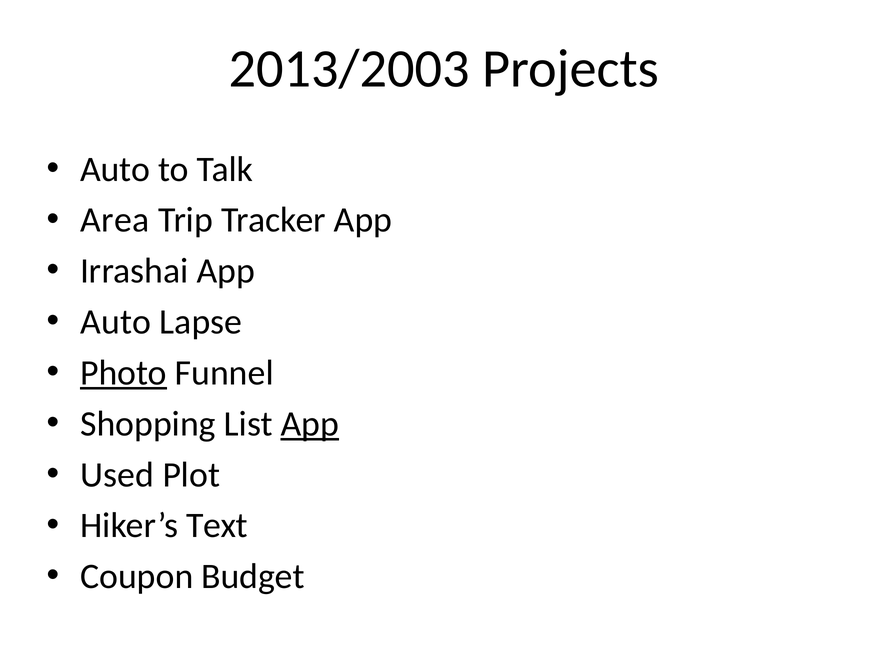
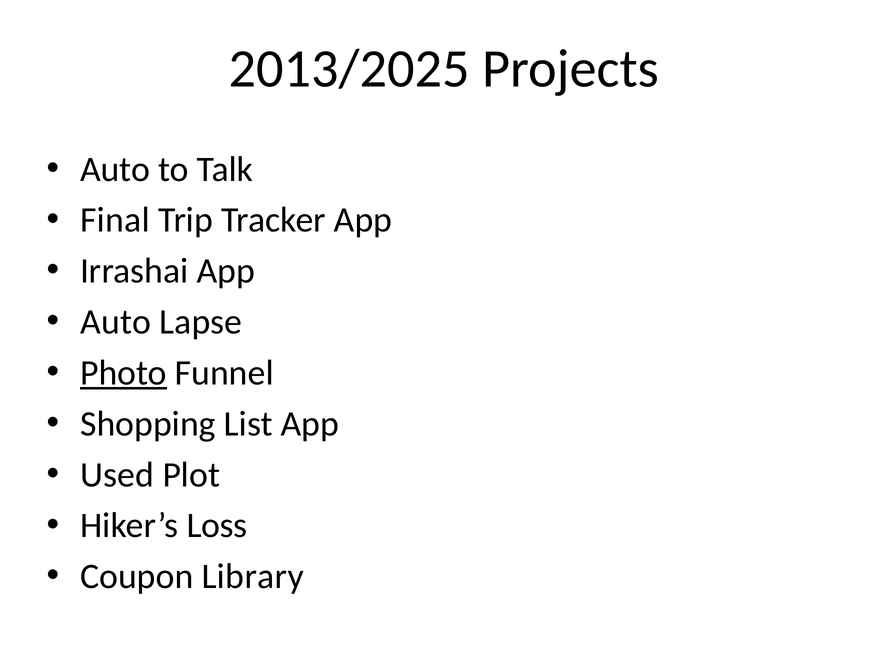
2013/2003: 2013/2003 -> 2013/2025
Area: Area -> Final
App at (310, 424) underline: present -> none
Text: Text -> Loss
Budget: Budget -> Library
